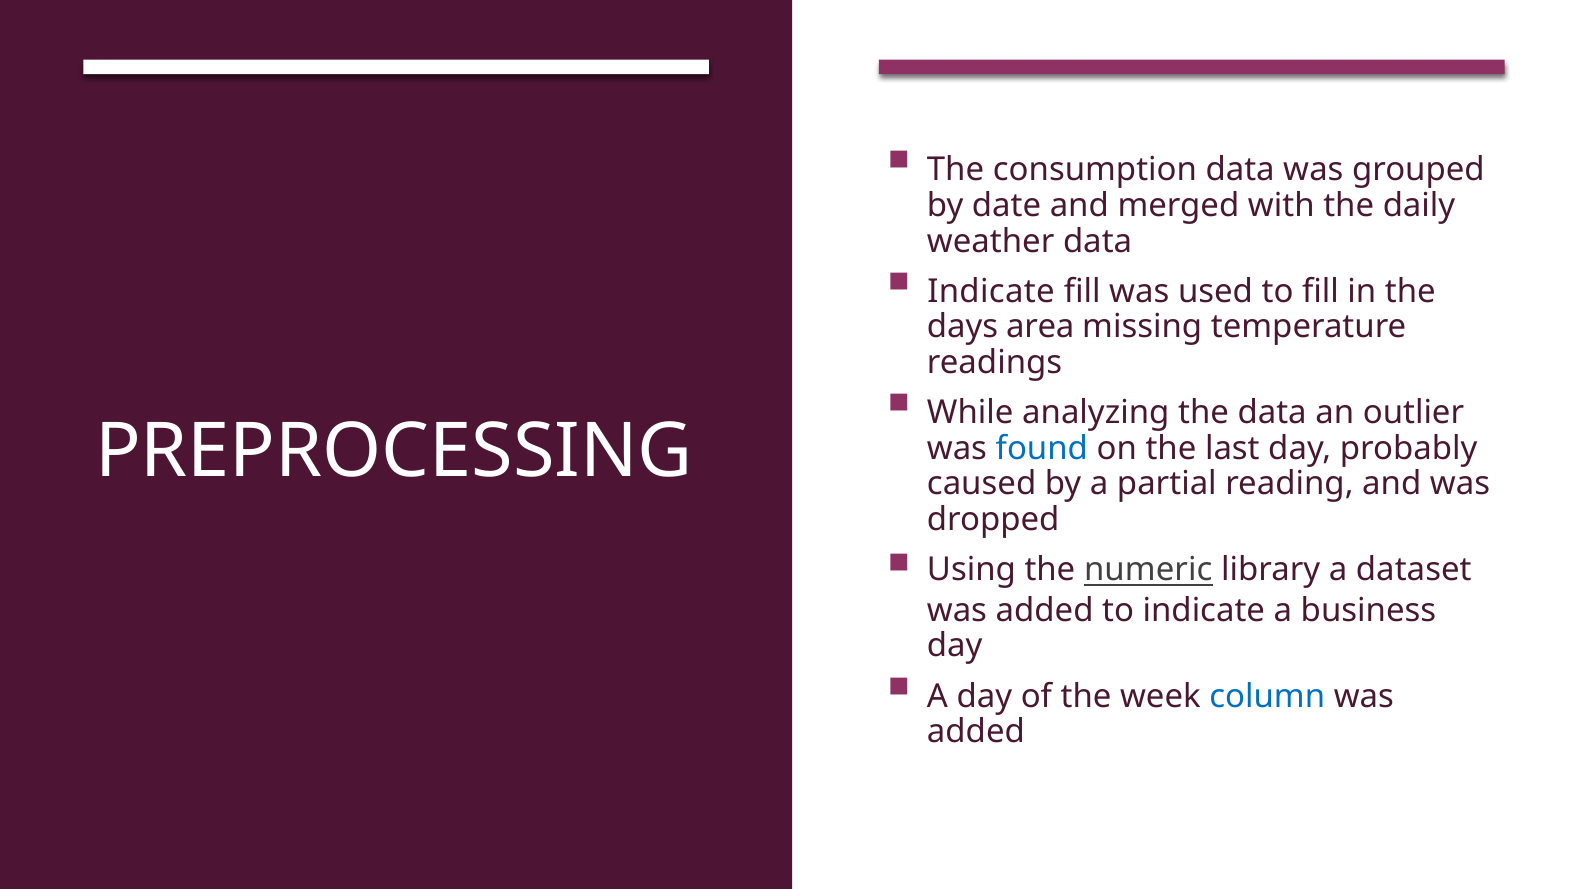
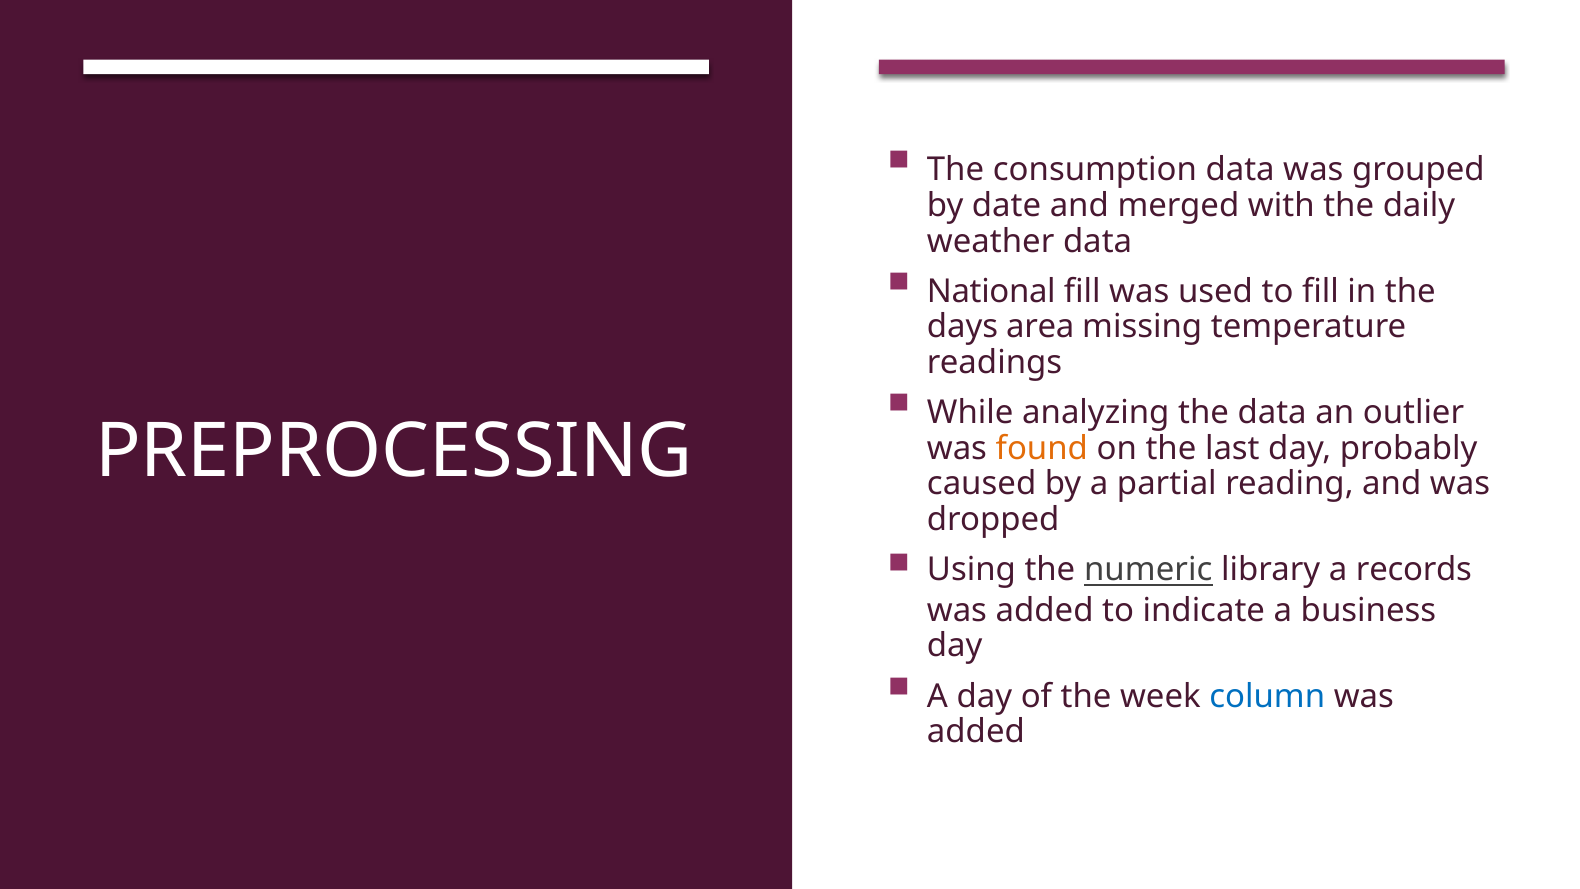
Indicate at (991, 291): Indicate -> National
found colour: blue -> orange
dataset: dataset -> records
